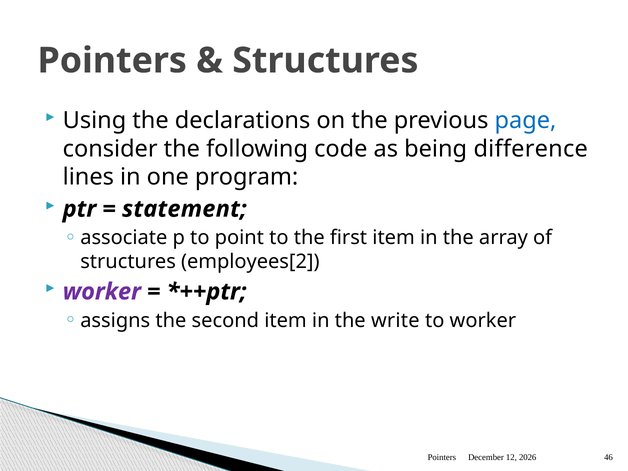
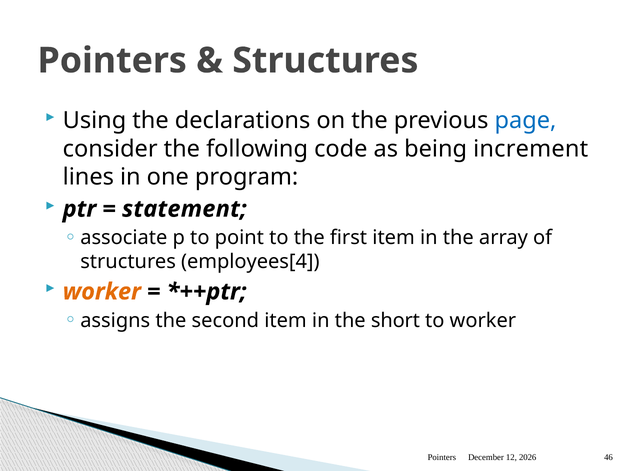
difference: difference -> increment
employees[2: employees[2 -> employees[4
worker at (102, 292) colour: purple -> orange
write: write -> short
